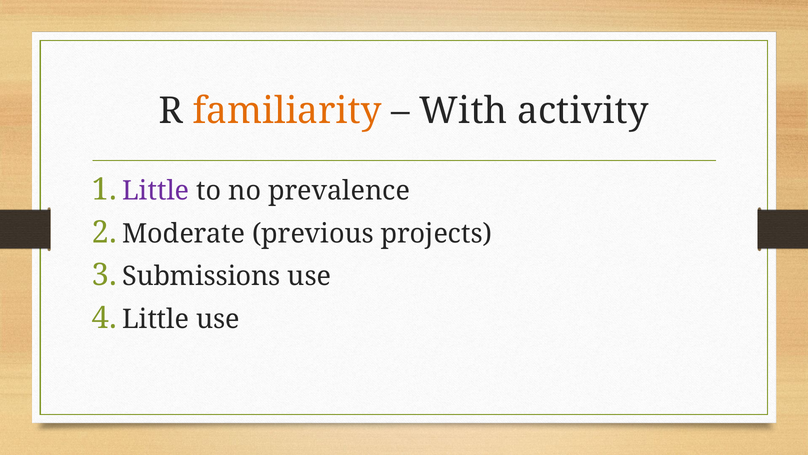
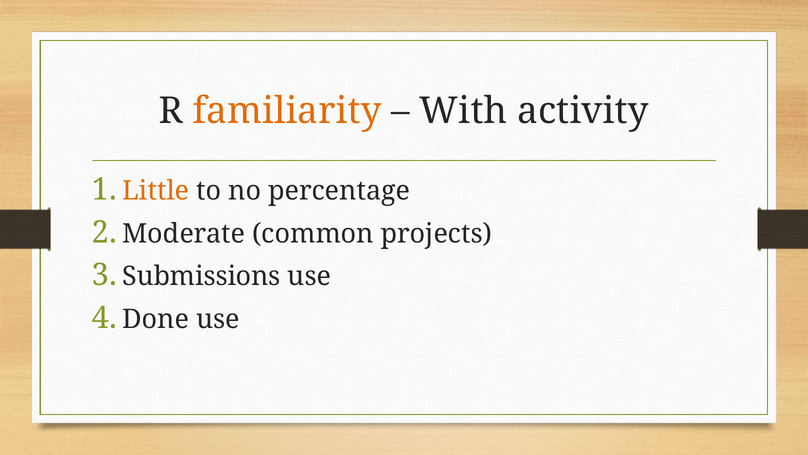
Little at (156, 191) colour: purple -> orange
prevalence: prevalence -> percentage
previous: previous -> common
Little at (156, 319): Little -> Done
